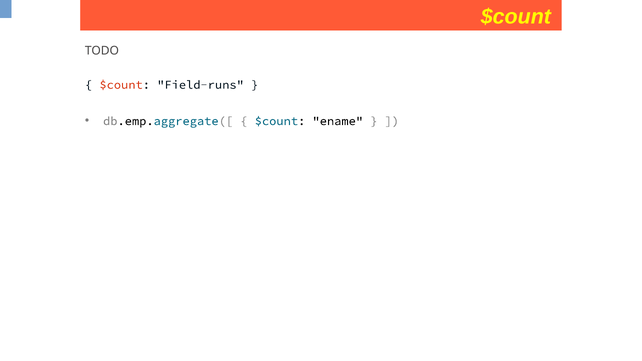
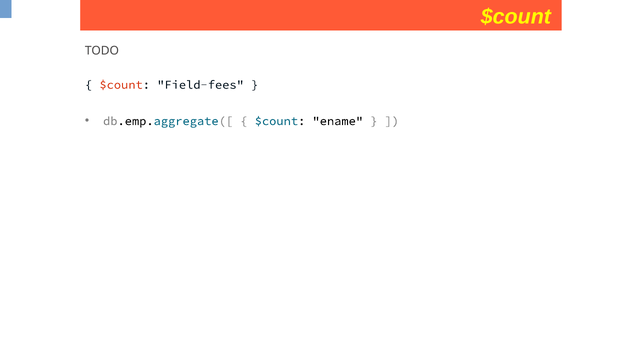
Field-runs: Field-runs -> Field-fees
